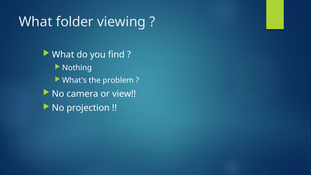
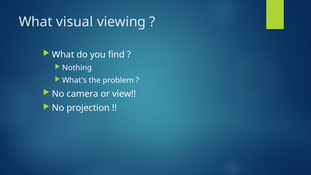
folder: folder -> visual
